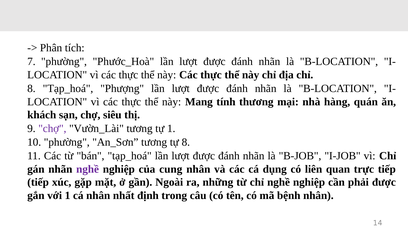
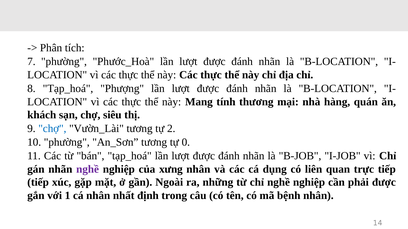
chợ at (52, 129) colour: purple -> blue
tự 1: 1 -> 2
tự 8: 8 -> 0
cung: cung -> xưng
